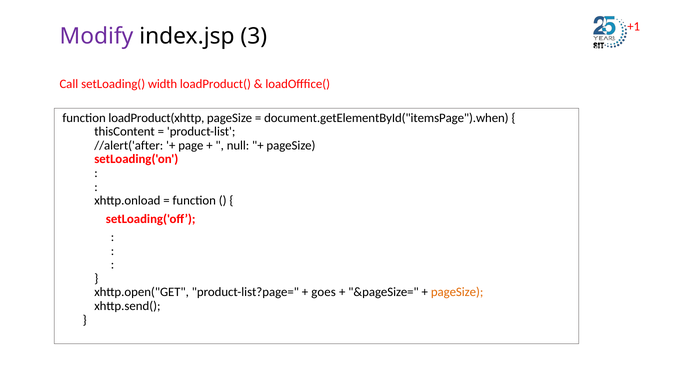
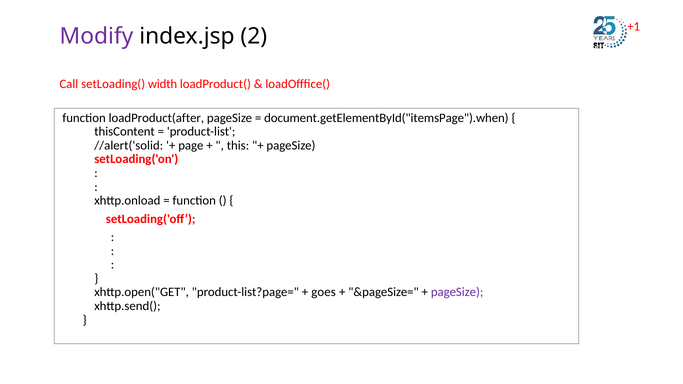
3: 3 -> 2
loadProduct(xhttp: loadProduct(xhttp -> loadProduct(after
//alert('after: //alert('after -> //alert('solid
null: null -> this
pageSize at (457, 292) colour: orange -> purple
